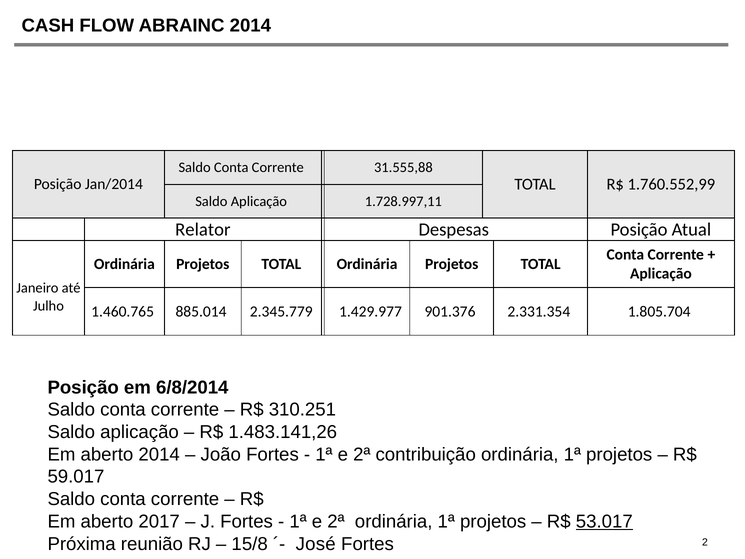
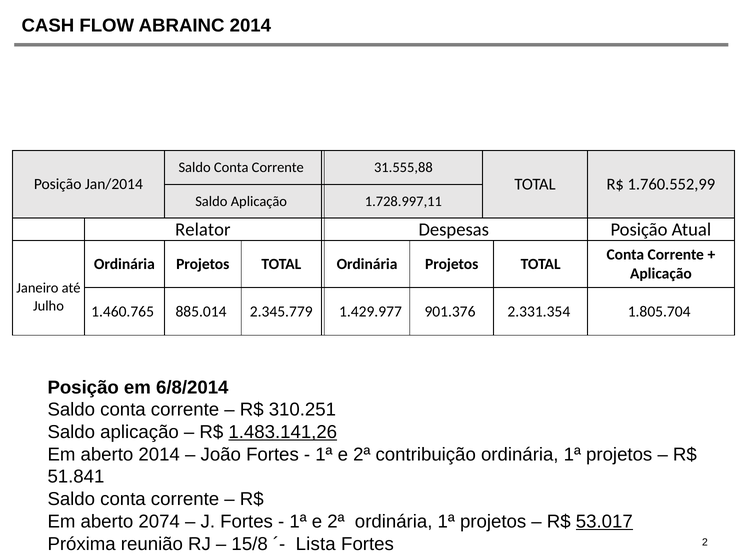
1.483.141,26 underline: none -> present
59.017: 59.017 -> 51.841
2017: 2017 -> 2074
José: José -> Lista
